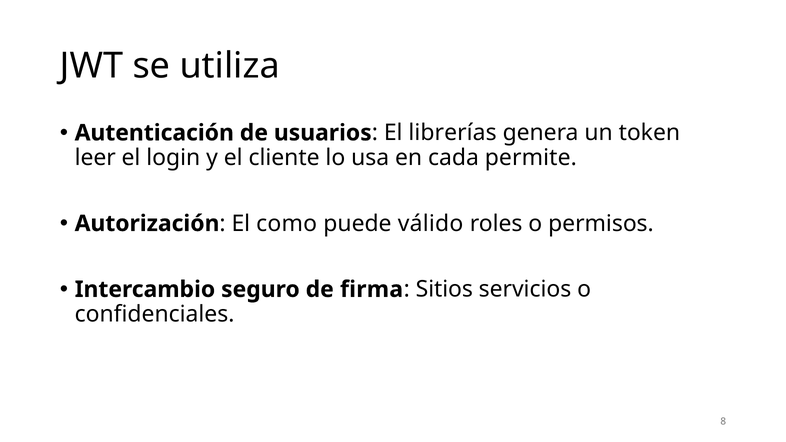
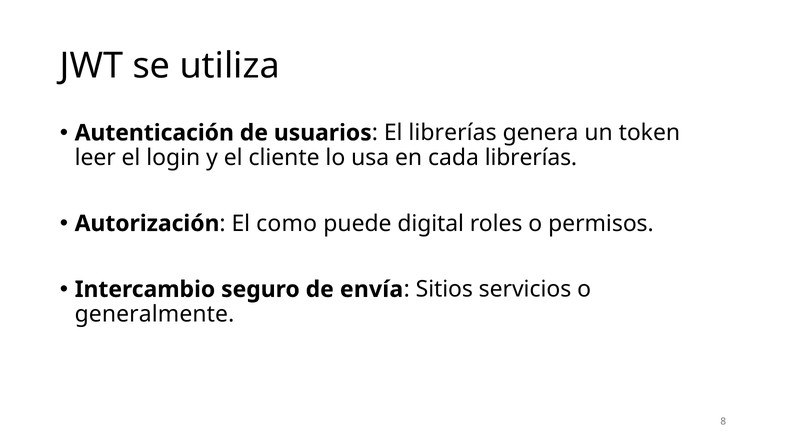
cada permite: permite -> librerías
válido: válido -> digital
firma: firma -> envía
confidenciales: confidenciales -> generalmente
